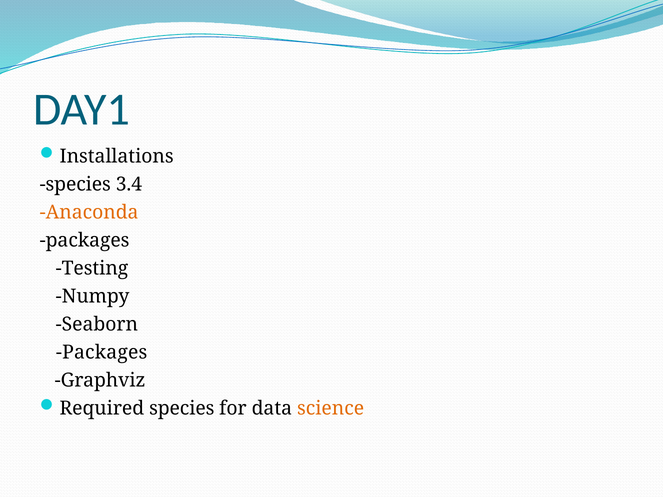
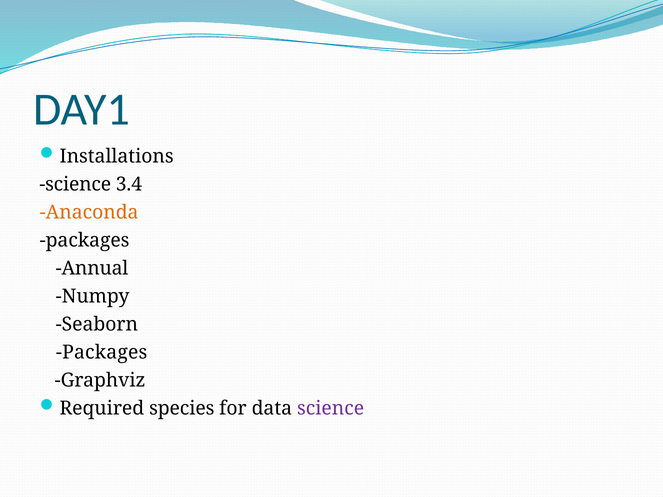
species at (75, 185): species -> science
Testing: Testing -> Annual
science at (331, 408) colour: orange -> purple
